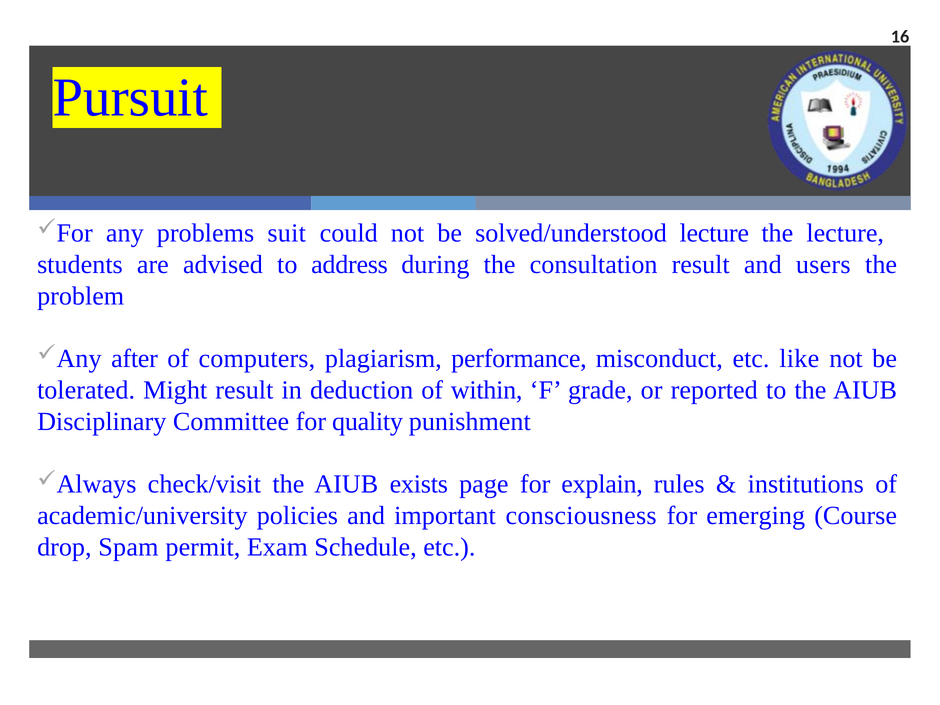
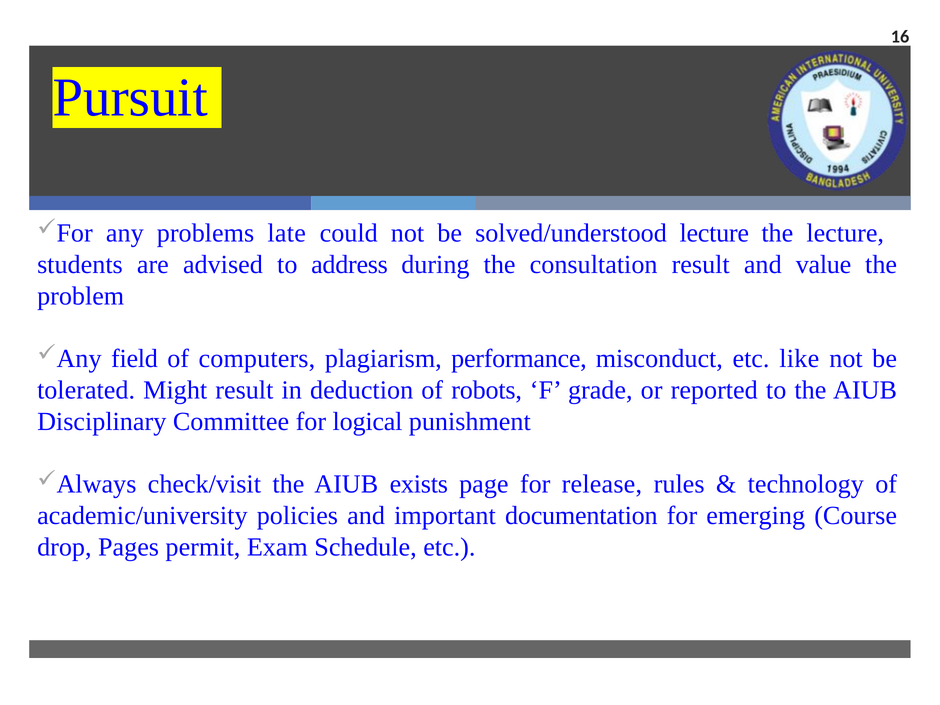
suit: suit -> late
users: users -> value
after: after -> field
within: within -> robots
quality: quality -> logical
explain: explain -> release
institutions: institutions -> technology
consciousness: consciousness -> documentation
Spam: Spam -> Pages
